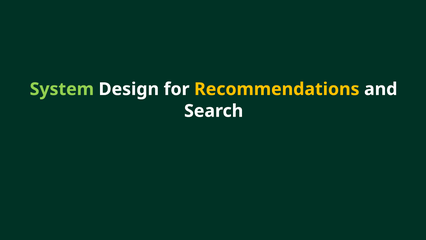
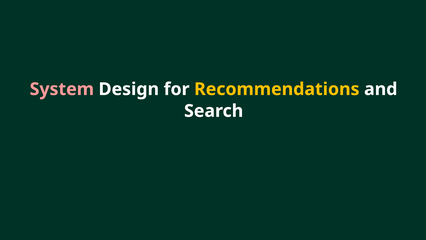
System colour: light green -> pink
